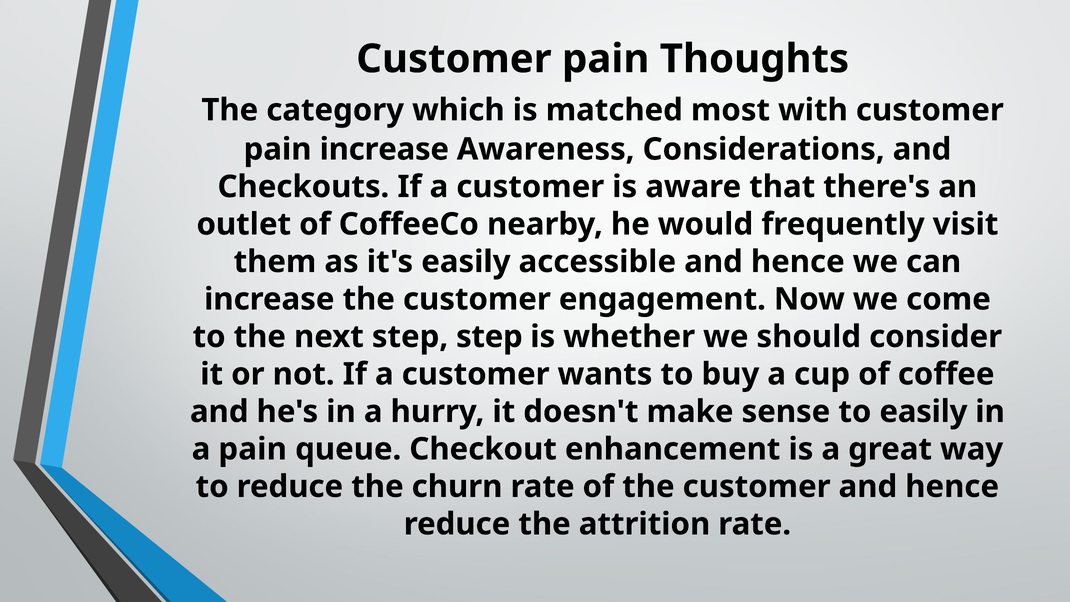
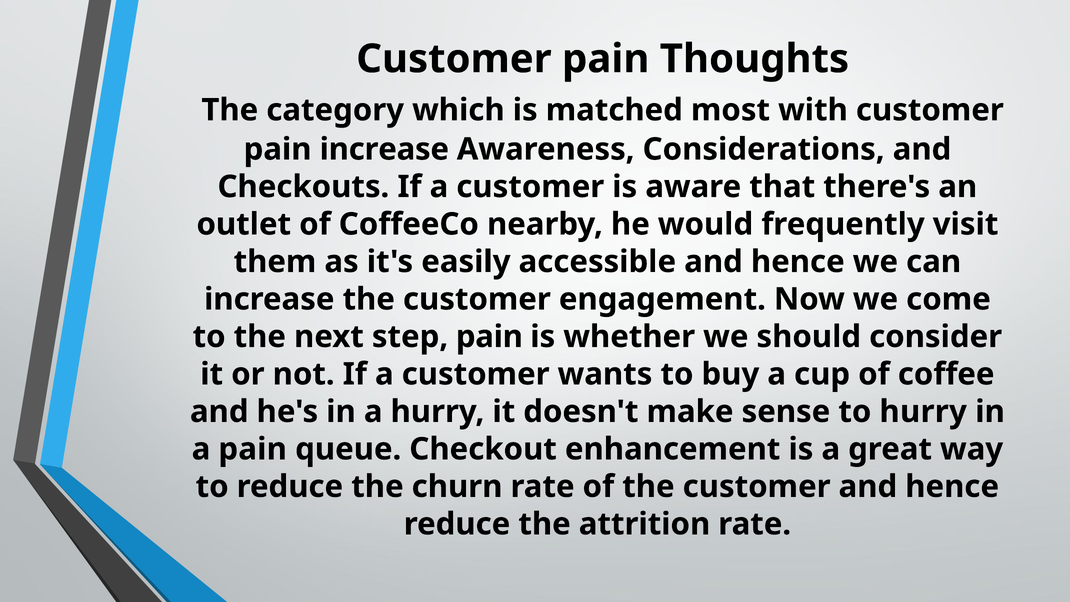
step step: step -> pain
to easily: easily -> hurry
